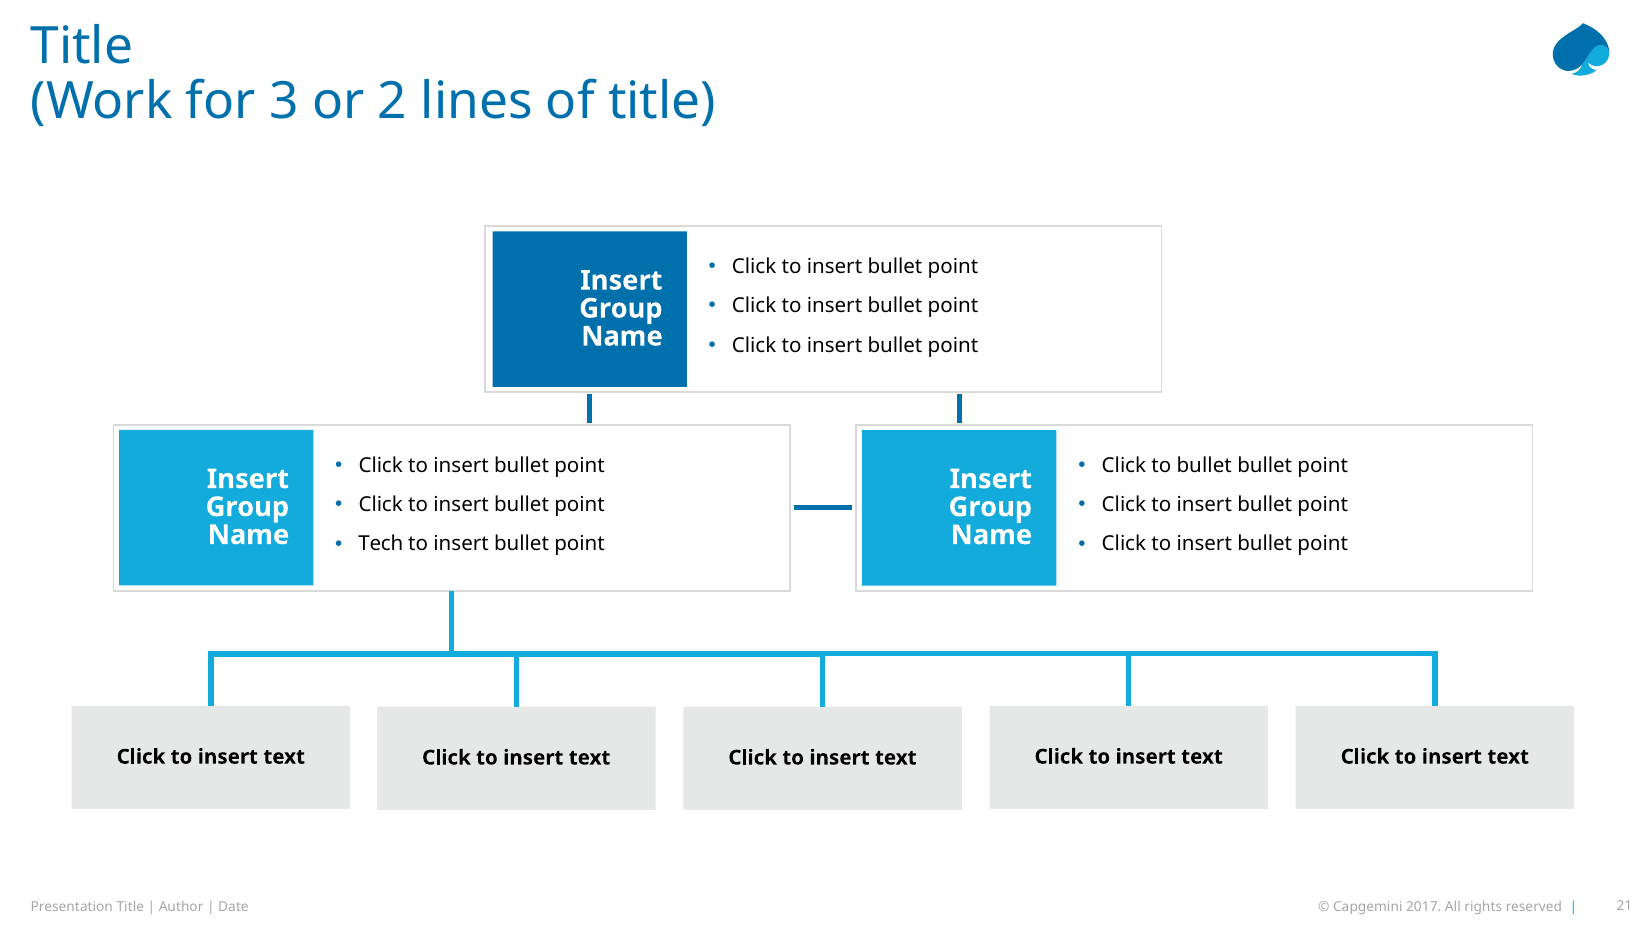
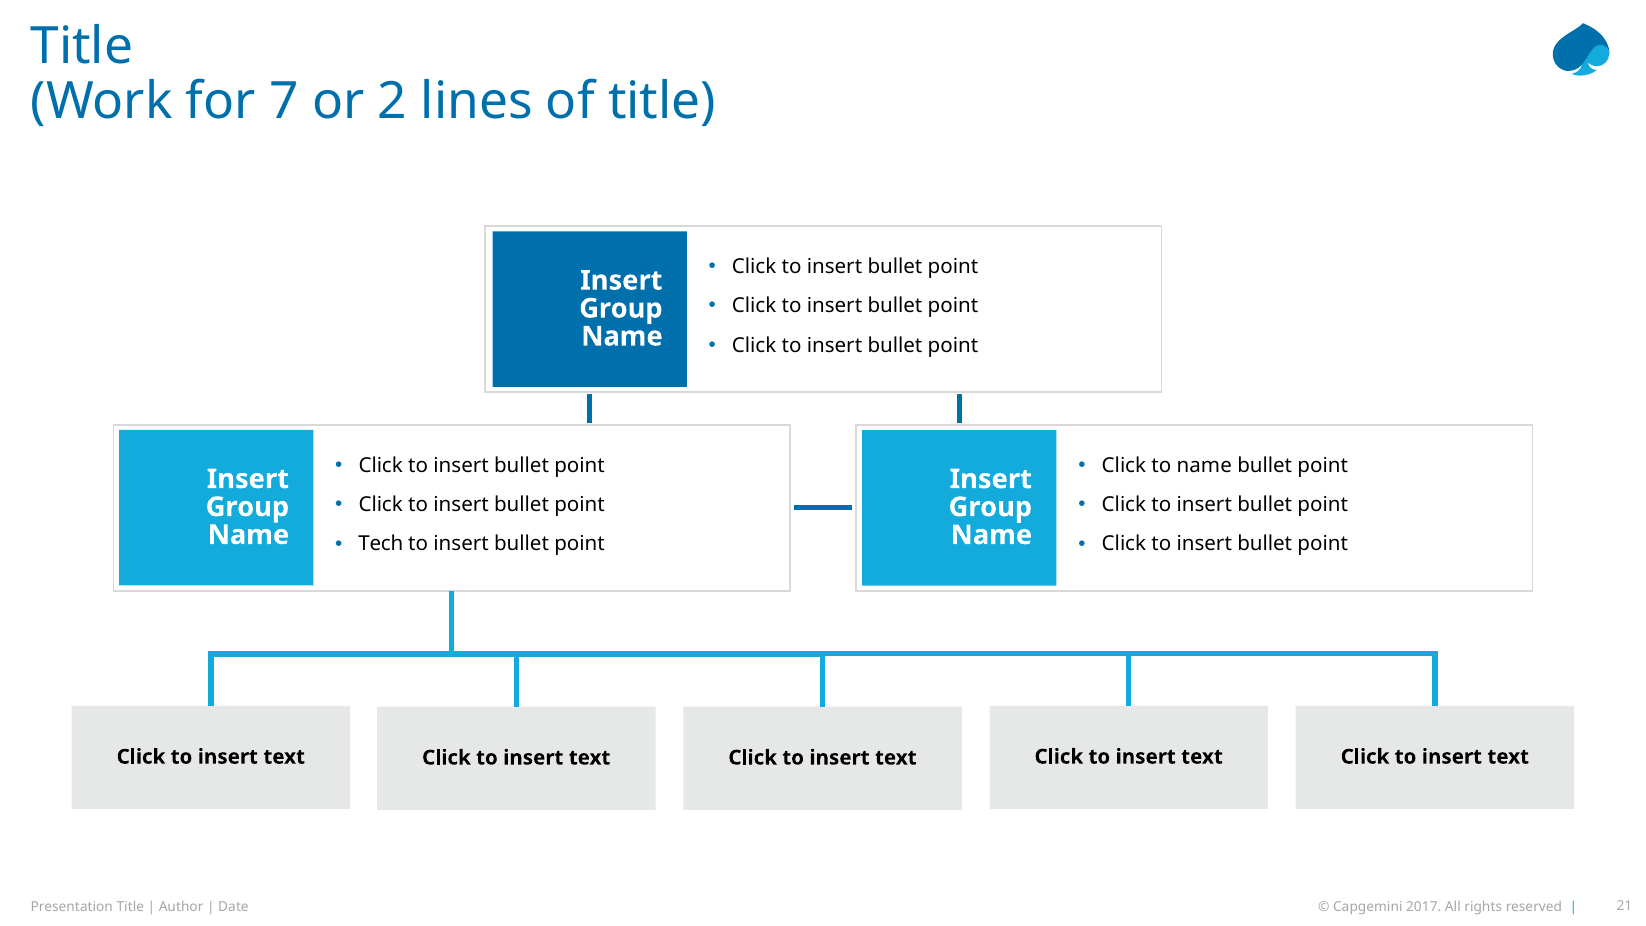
3: 3 -> 7
to bullet: bullet -> name
